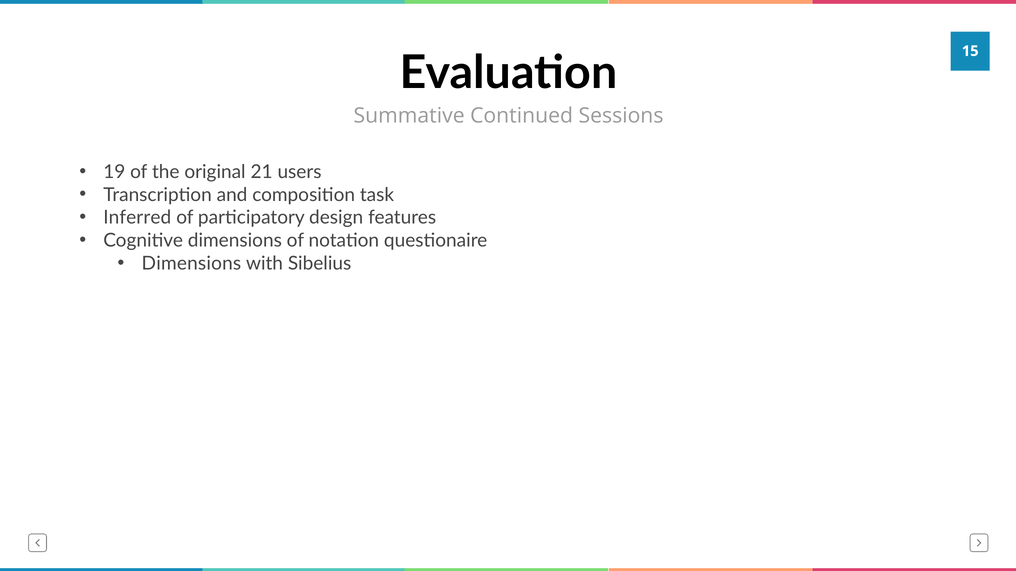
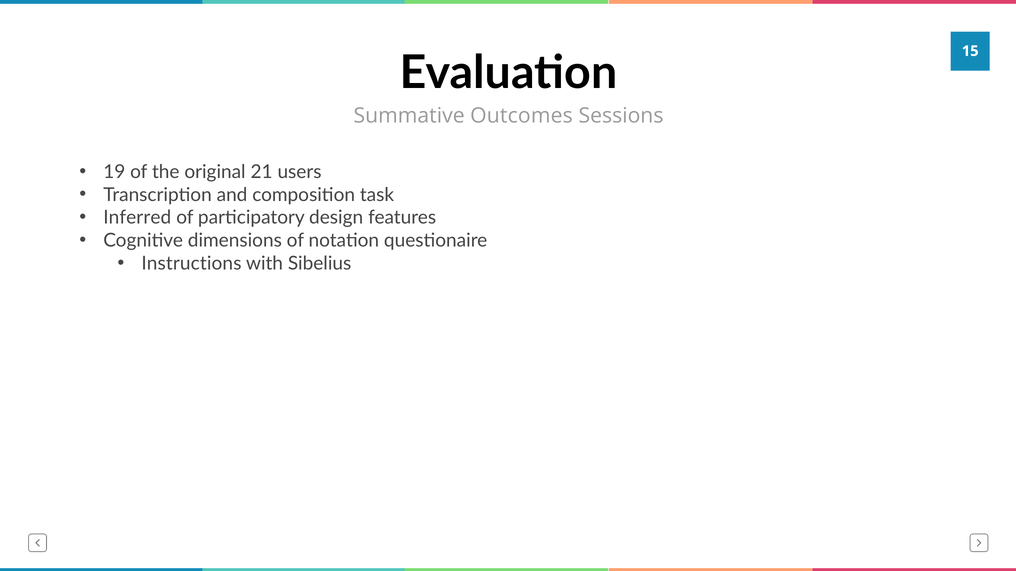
Continued: Continued -> Outcomes
Dimensions at (191, 263): Dimensions -> Instructions
